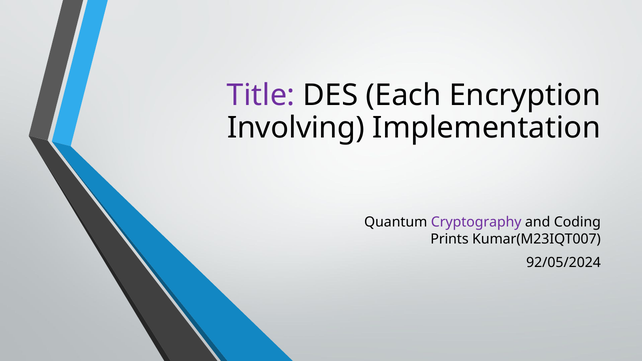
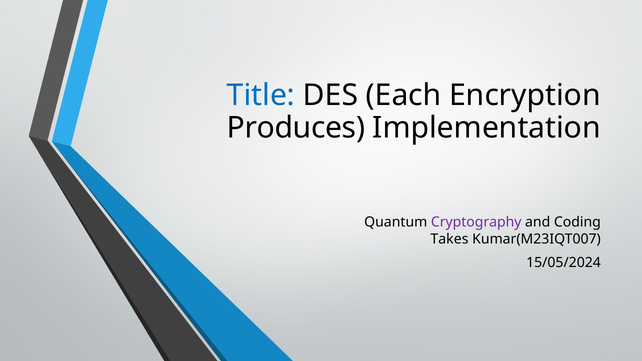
Title colour: purple -> blue
Involving: Involving -> Produces
Prints: Prints -> Takes
92/05/2024: 92/05/2024 -> 15/05/2024
